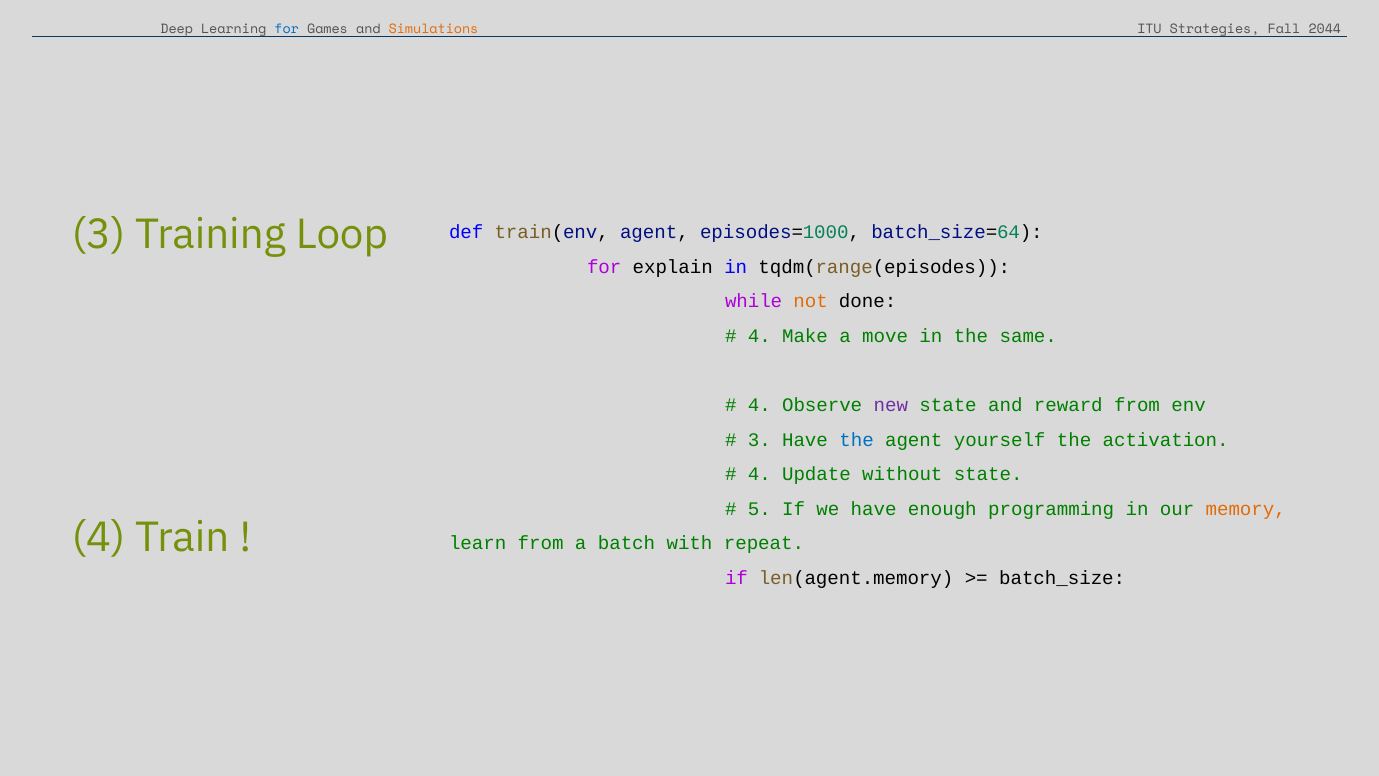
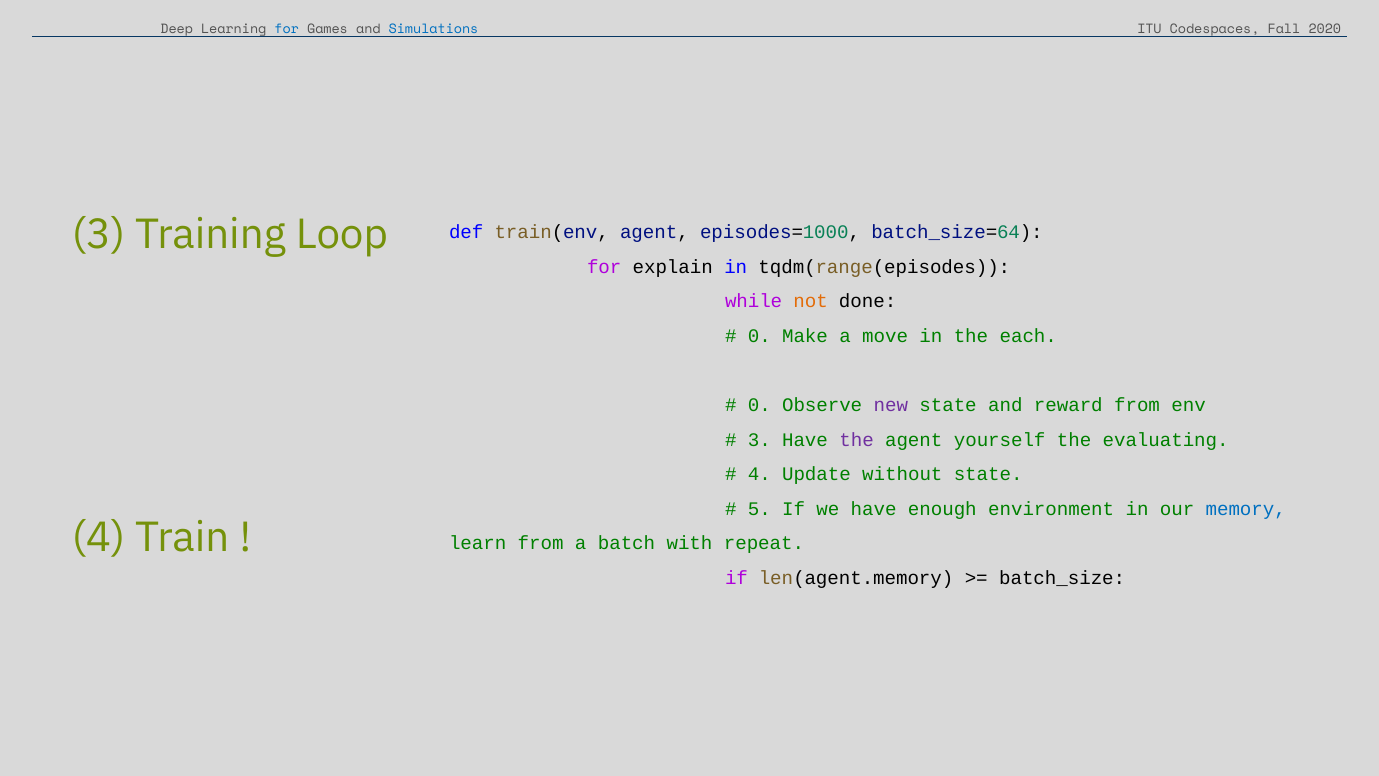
Simulations colour: orange -> blue
Strategies: Strategies -> Codespaces
2044: 2044 -> 2020
4 at (759, 336): 4 -> 0
same: same -> each
4 at (759, 405): 4 -> 0
the at (857, 440) colour: blue -> purple
activation: activation -> evaluating
programming: programming -> environment
memory colour: orange -> blue
